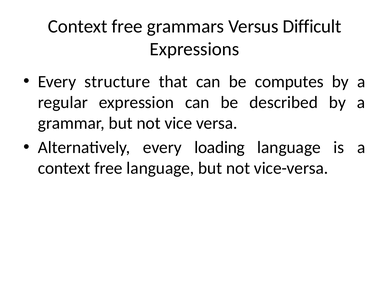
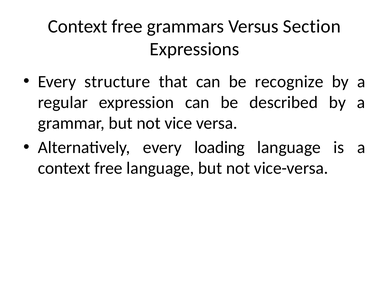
Difficult: Difficult -> Section
computes: computes -> recognize
